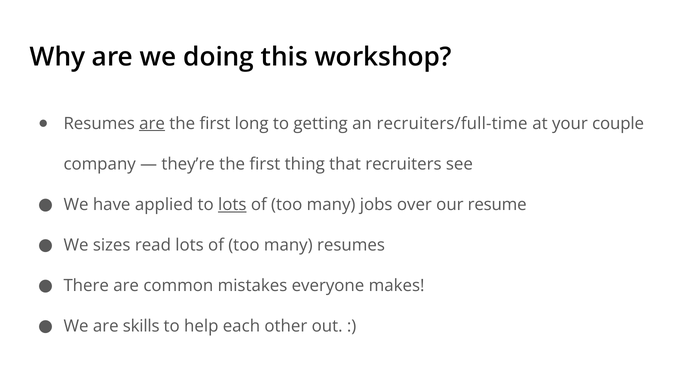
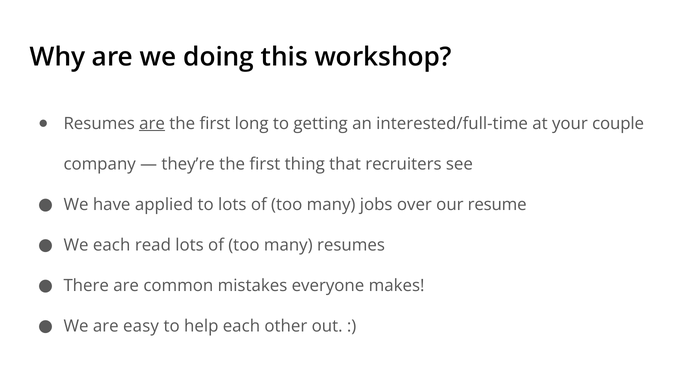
recruiters/full-time: recruiters/full-time -> interested/full-time
lots at (232, 204) underline: present -> none
We sizes: sizes -> each
skills: skills -> easy
